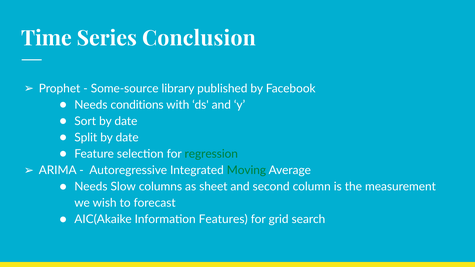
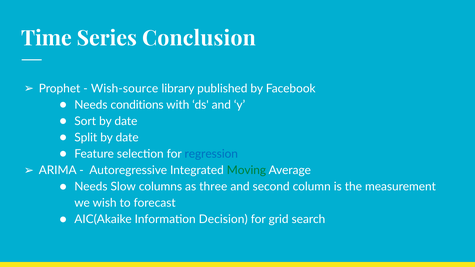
Some-source: Some-source -> Wish-source
regression colour: green -> blue
sheet: sheet -> three
Features: Features -> Decision
